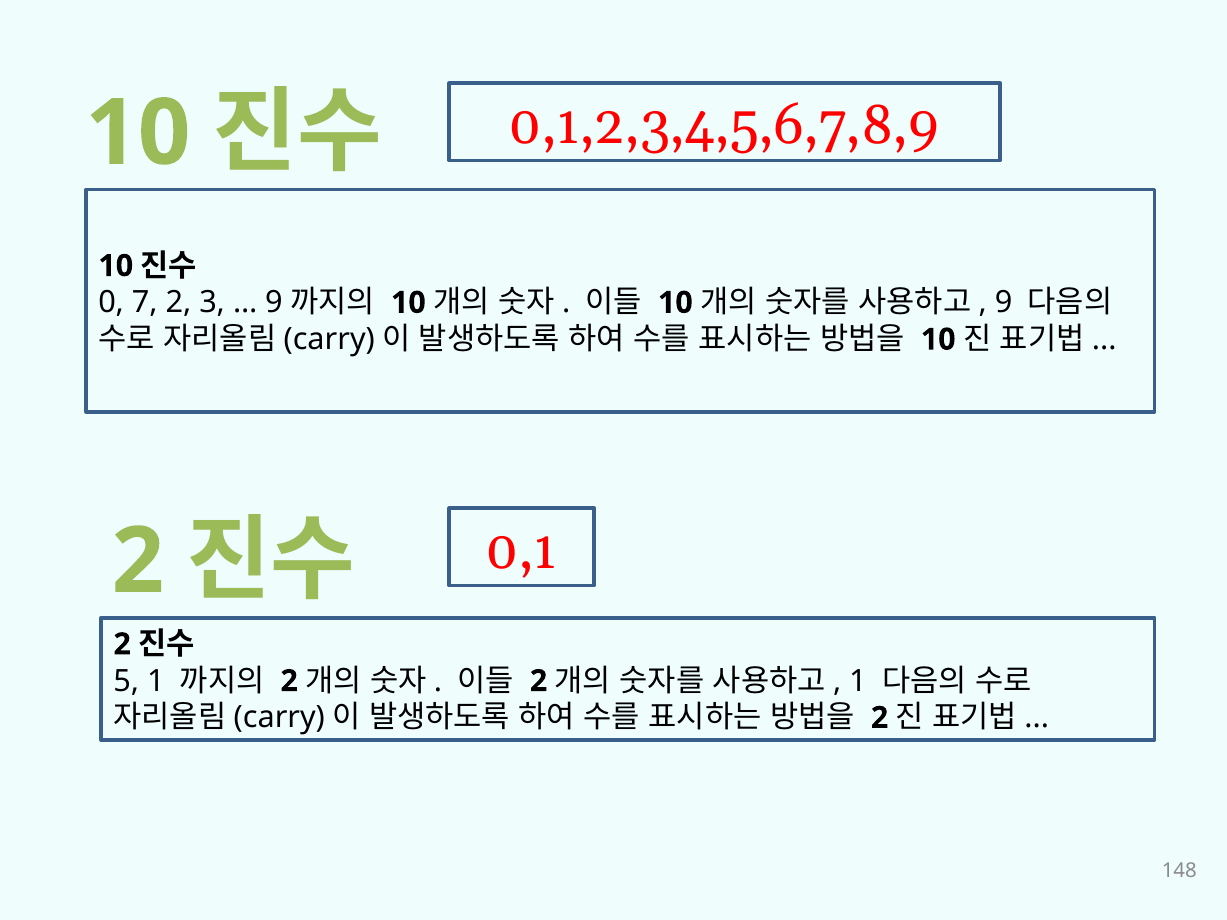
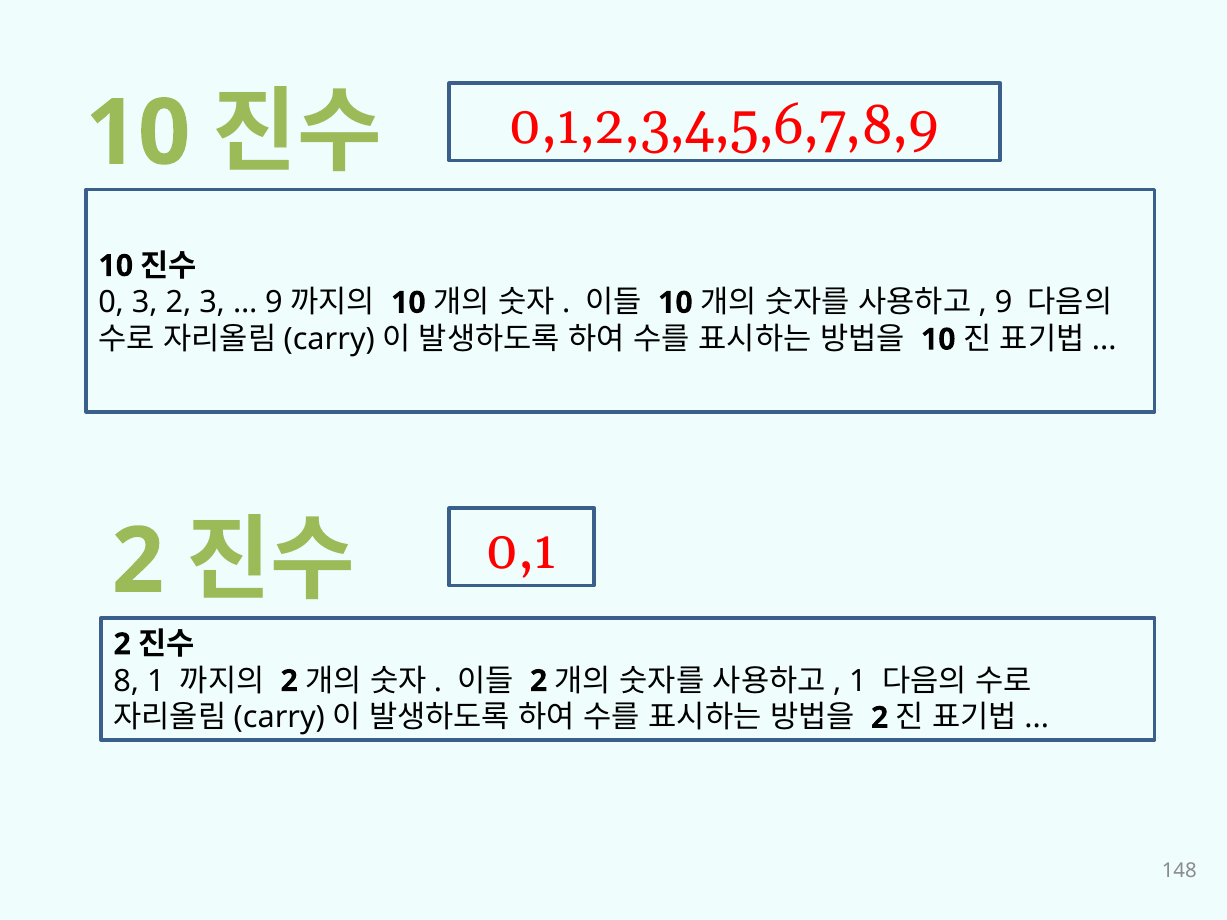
0 7: 7 -> 3
5: 5 -> 8
